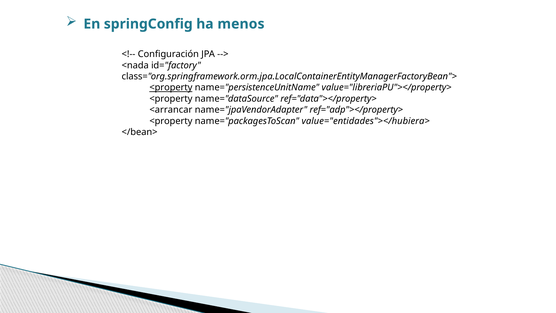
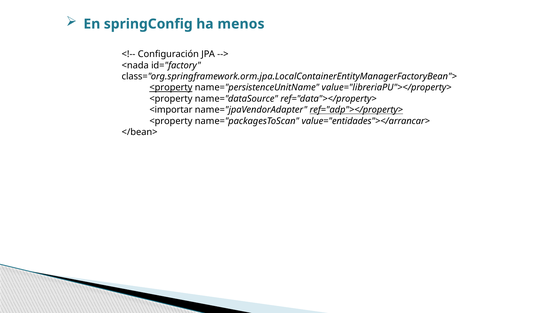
<arrancar: <arrancar -> <importar
ref="adp"></property> underline: none -> present
value="entidades"></hubiera>: value="entidades"></hubiera> -> value="entidades"></arrancar>
